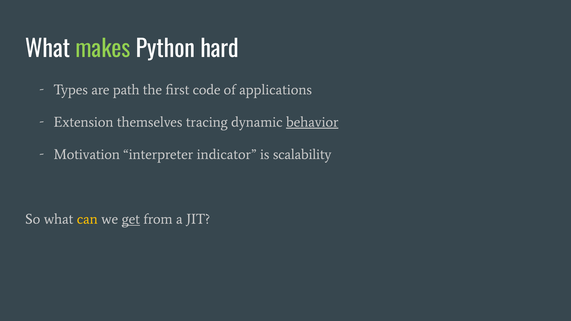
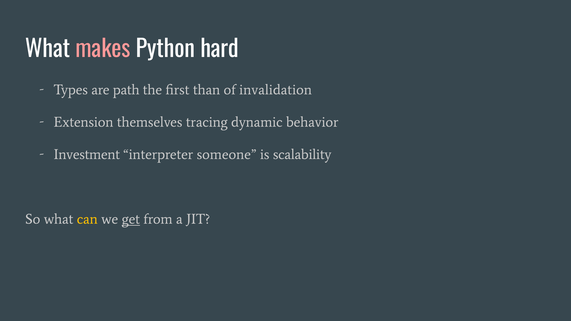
makes colour: light green -> pink
code: code -> than
applications: applications -> invalidation
behavior underline: present -> none
Motivation: Motivation -> Investment
indicator: indicator -> someone
